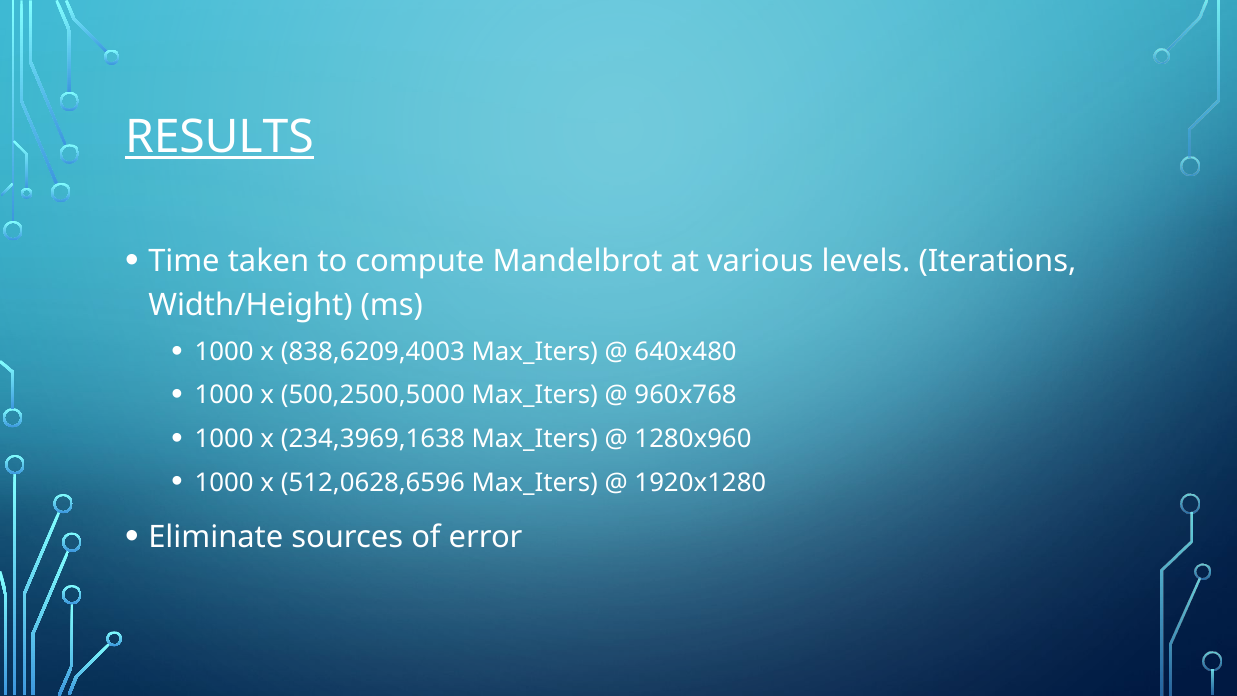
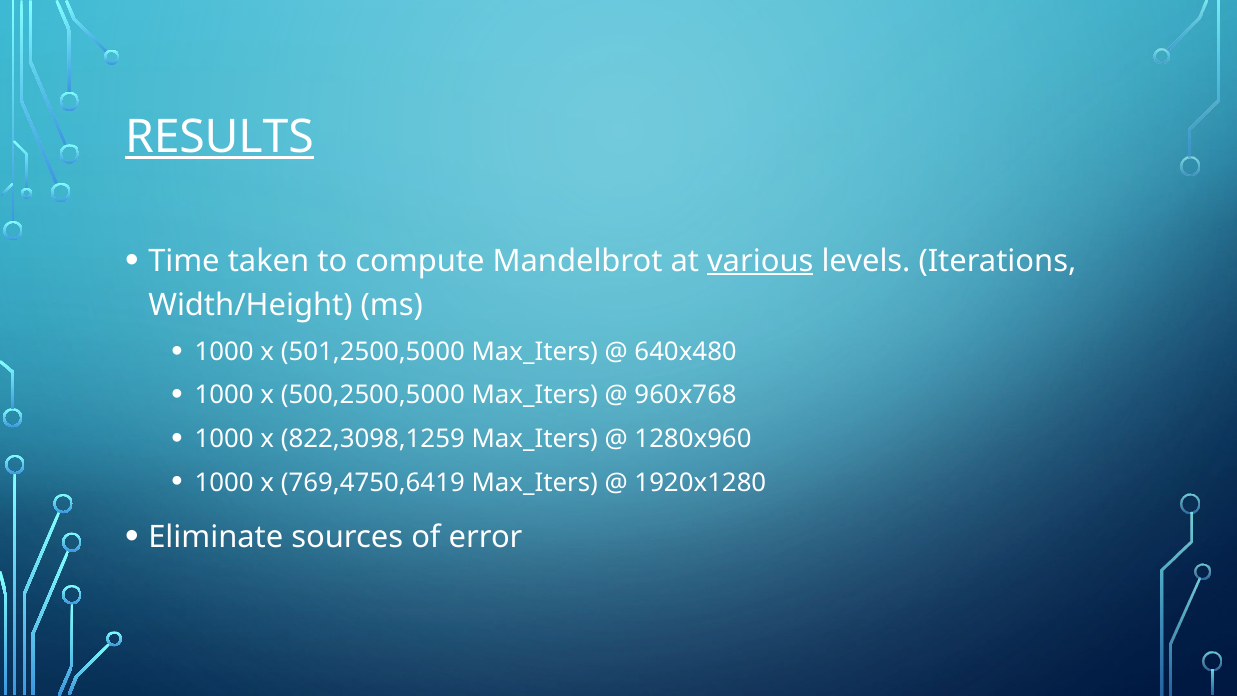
various underline: none -> present
838,6209,4003: 838,6209,4003 -> 501,2500,5000
234,3969,1638: 234,3969,1638 -> 822,3098,1259
512,0628,6596: 512,0628,6596 -> 769,4750,6419
